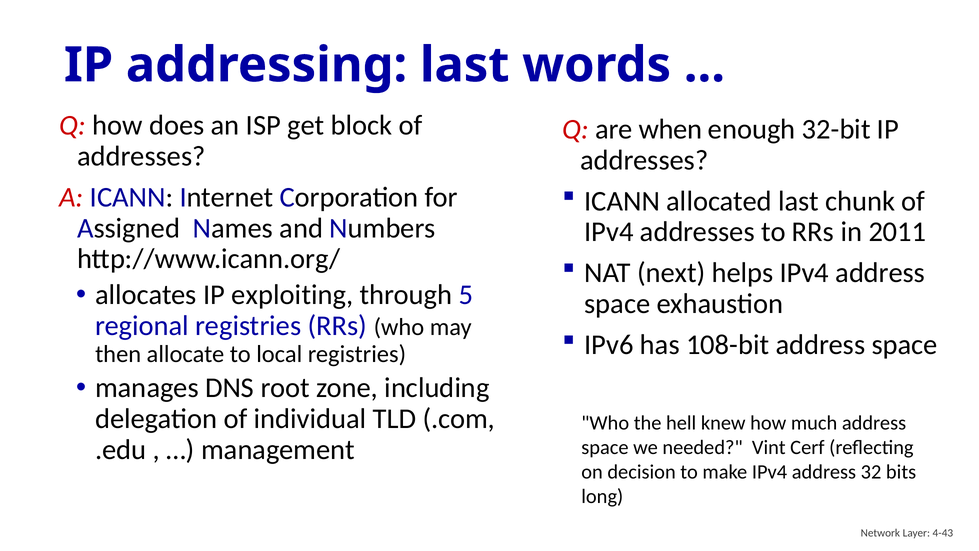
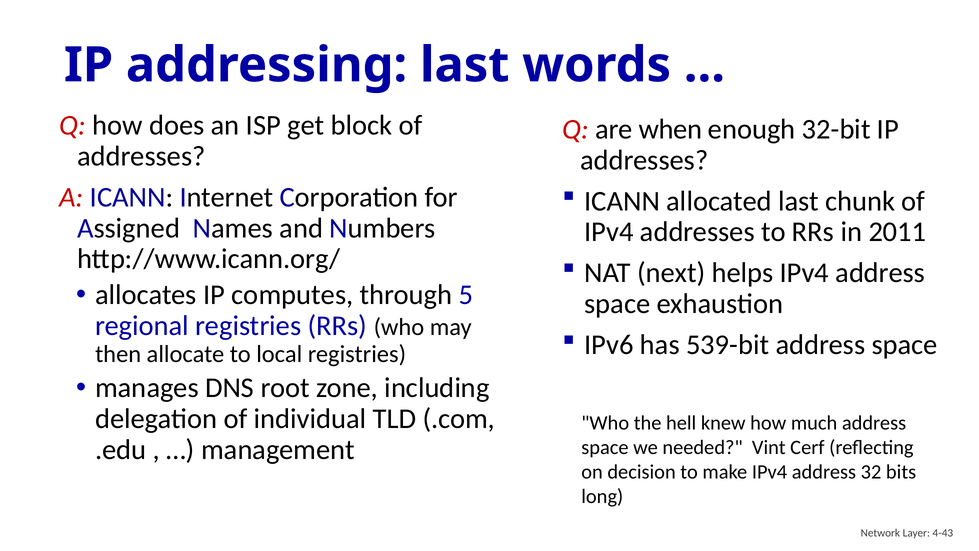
exploiting: exploiting -> computes
108-bit: 108-bit -> 539-bit
